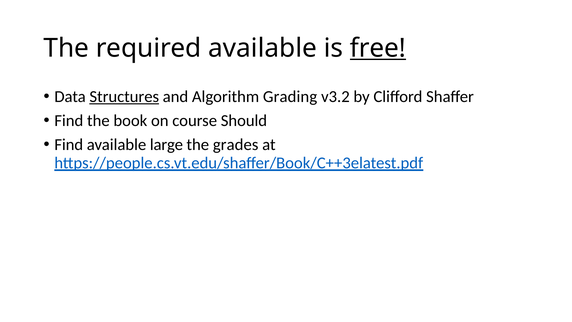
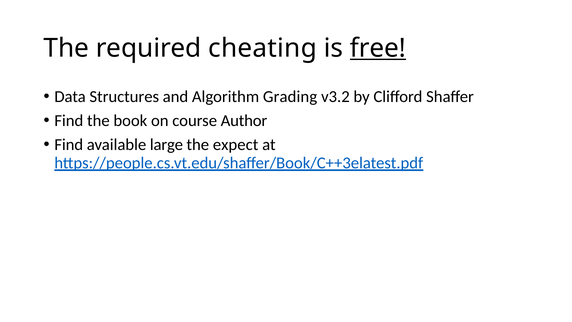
required available: available -> cheating
Structures underline: present -> none
Should: Should -> Author
grades: grades -> expect
